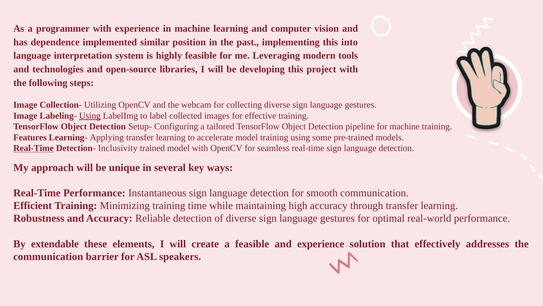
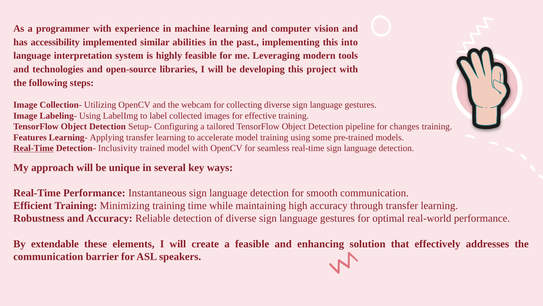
dependence: dependence -> accessibility
position: position -> abilities
Using at (90, 115) underline: present -> none
for machine: machine -> changes
and experience: experience -> enhancing
